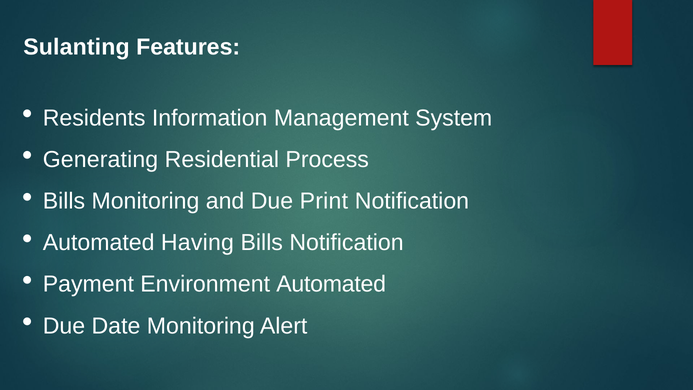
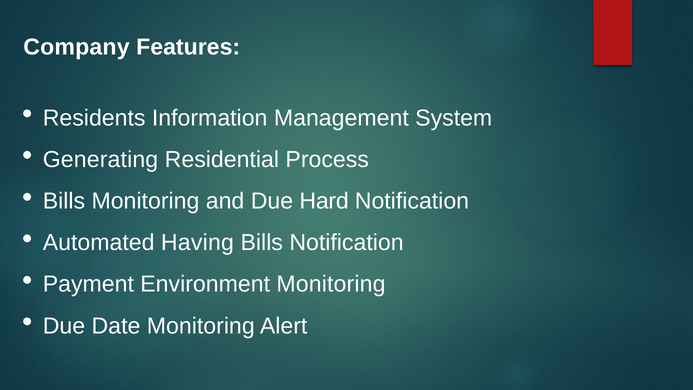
Sulanting: Sulanting -> Company
Print: Print -> Hard
Environment Automated: Automated -> Monitoring
